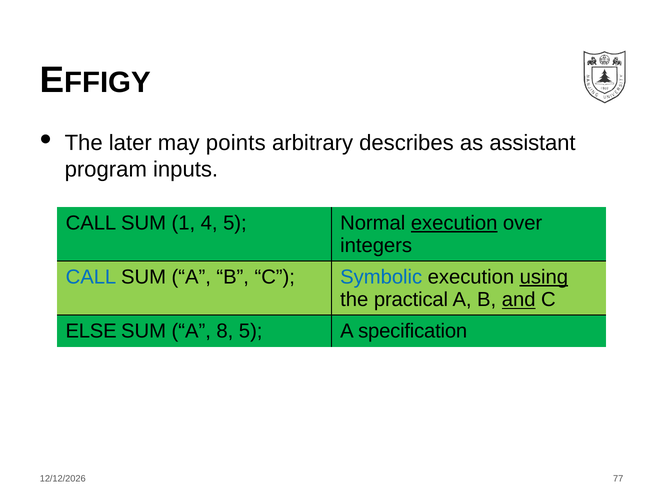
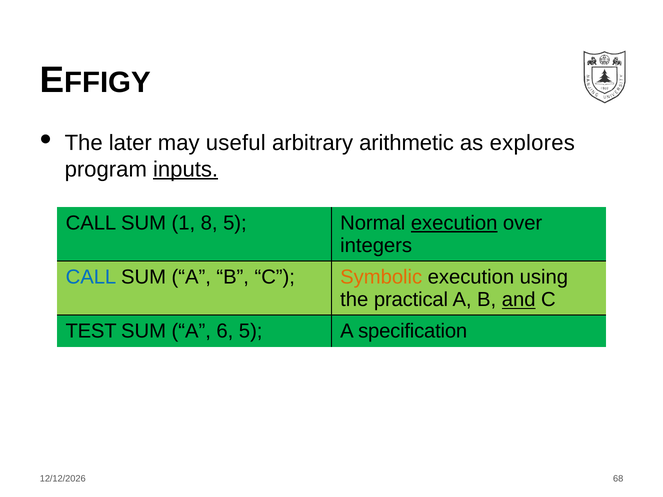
points: points -> useful
describes: describes -> arithmetic
assistant: assistant -> explores
inputs underline: none -> present
4: 4 -> 8
Symbolic colour: blue -> orange
using underline: present -> none
ELSE: ELSE -> TEST
8: 8 -> 6
77: 77 -> 68
